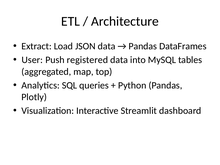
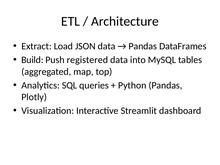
User: User -> Build
